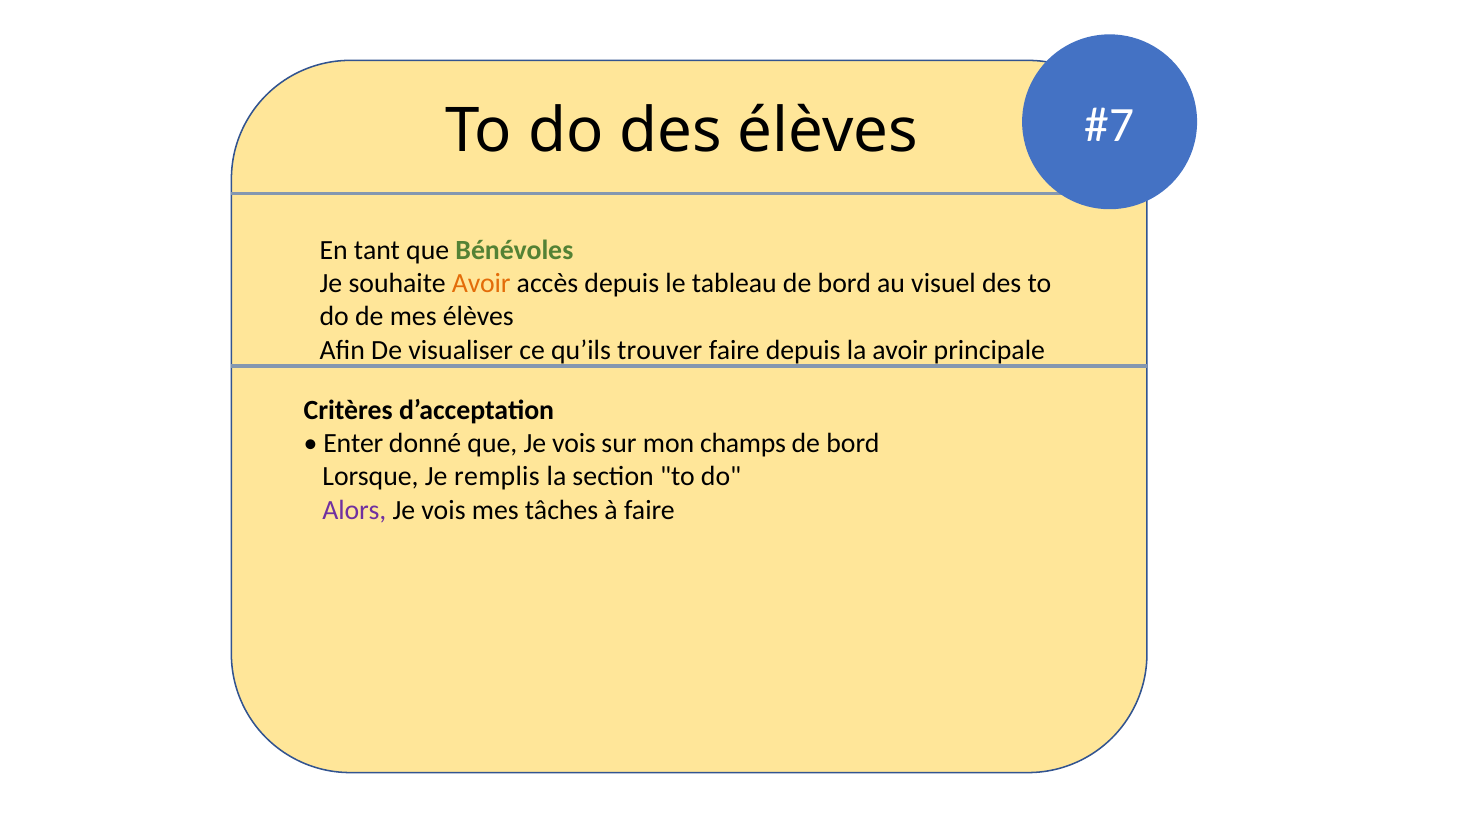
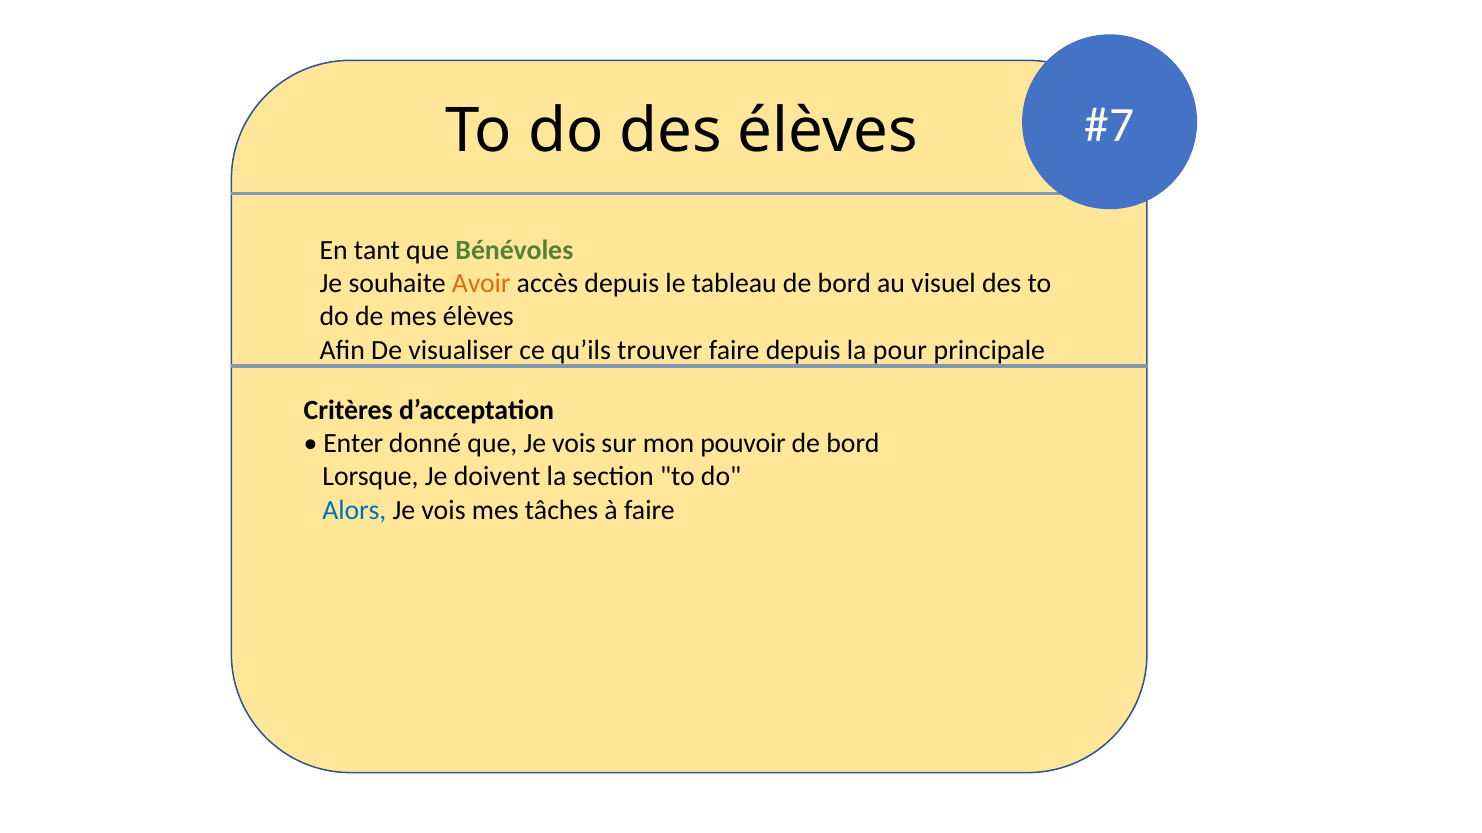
la avoir: avoir -> pour
champs: champs -> pouvoir
remplis: remplis -> doivent
Alors colour: purple -> blue
